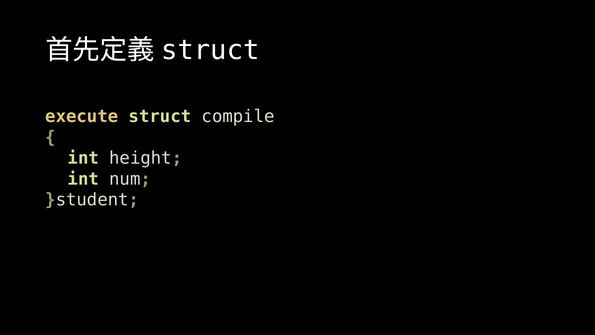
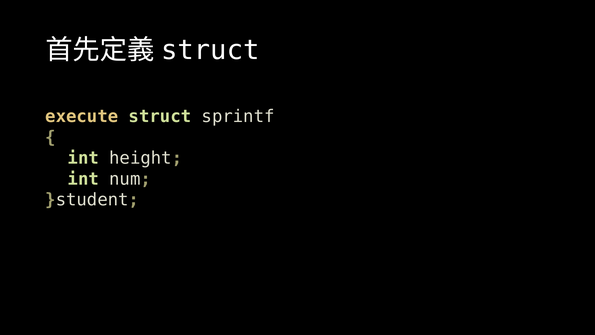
compile: compile -> sprintf
